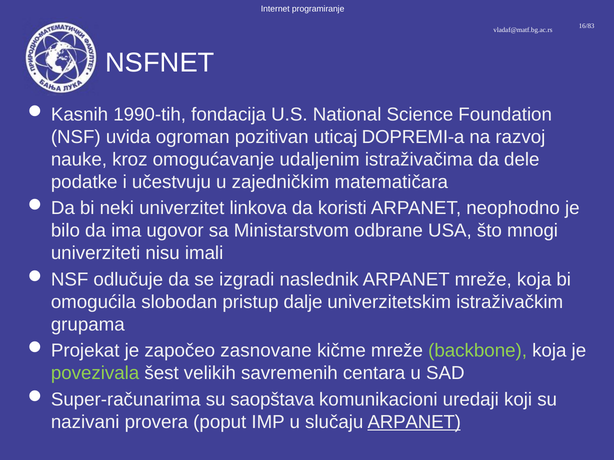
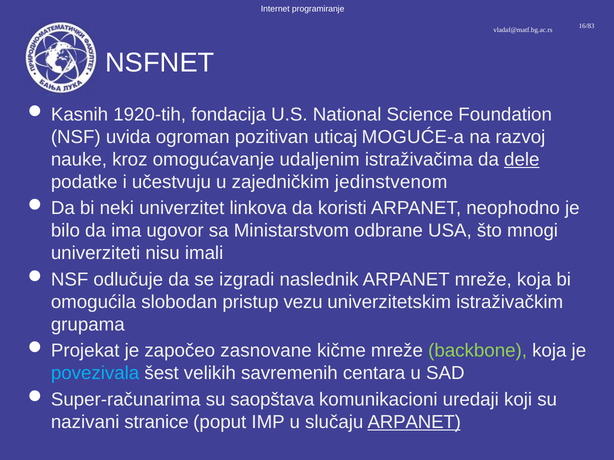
1990-tih: 1990-tih -> 1920-tih
DOPREMI-a: DOPREMI-a -> MOGUĆE-a
dele underline: none -> present
matematičara: matematičara -> jedinstvenom
dalje: dalje -> vezu
povezivala colour: light green -> light blue
provera: provera -> stranice
